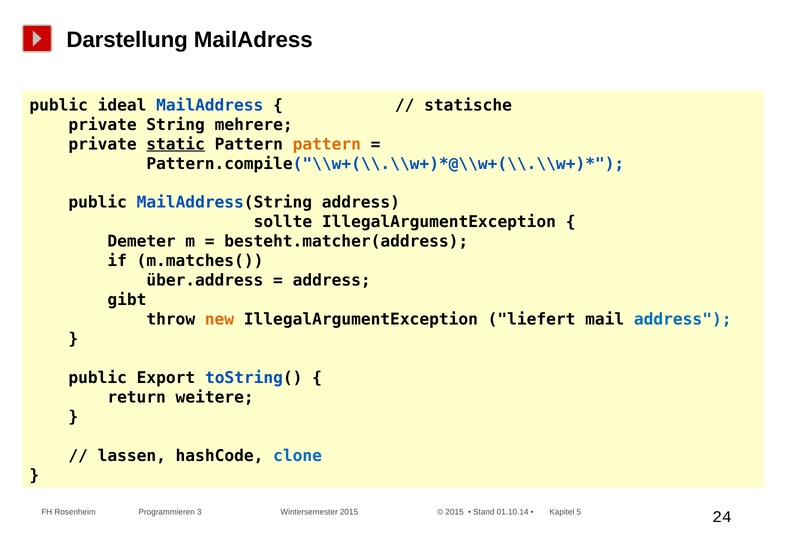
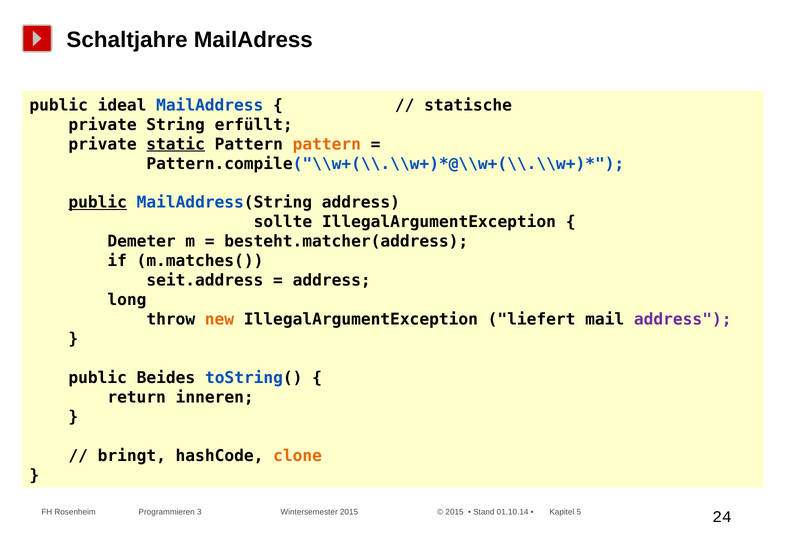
Darstellung: Darstellung -> Schaltjahre
mehrere: mehrere -> erfüllt
public at (98, 203) underline: none -> present
über.address: über.address -> seit.address
gibt: gibt -> long
address at (683, 320) colour: blue -> purple
Export: Export -> Beides
weitere: weitere -> inneren
lassen: lassen -> bringt
clone colour: blue -> orange
